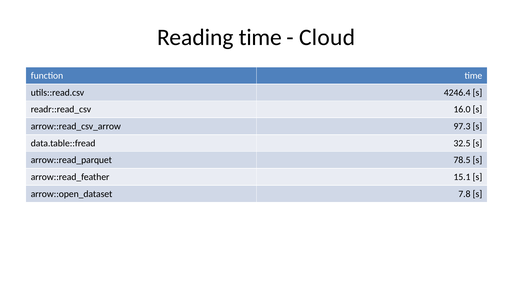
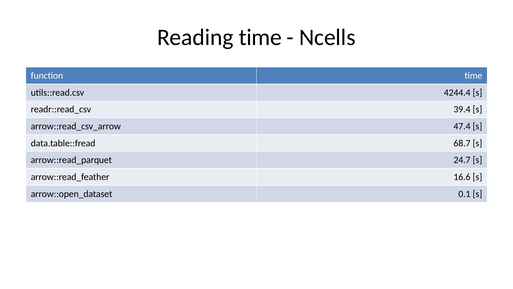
Cloud: Cloud -> Ncells
4246.4: 4246.4 -> 4244.4
16.0: 16.0 -> 39.4
97.3: 97.3 -> 47.4
32.5: 32.5 -> 68.7
78.5: 78.5 -> 24.7
15.1: 15.1 -> 16.6
7.8: 7.8 -> 0.1
